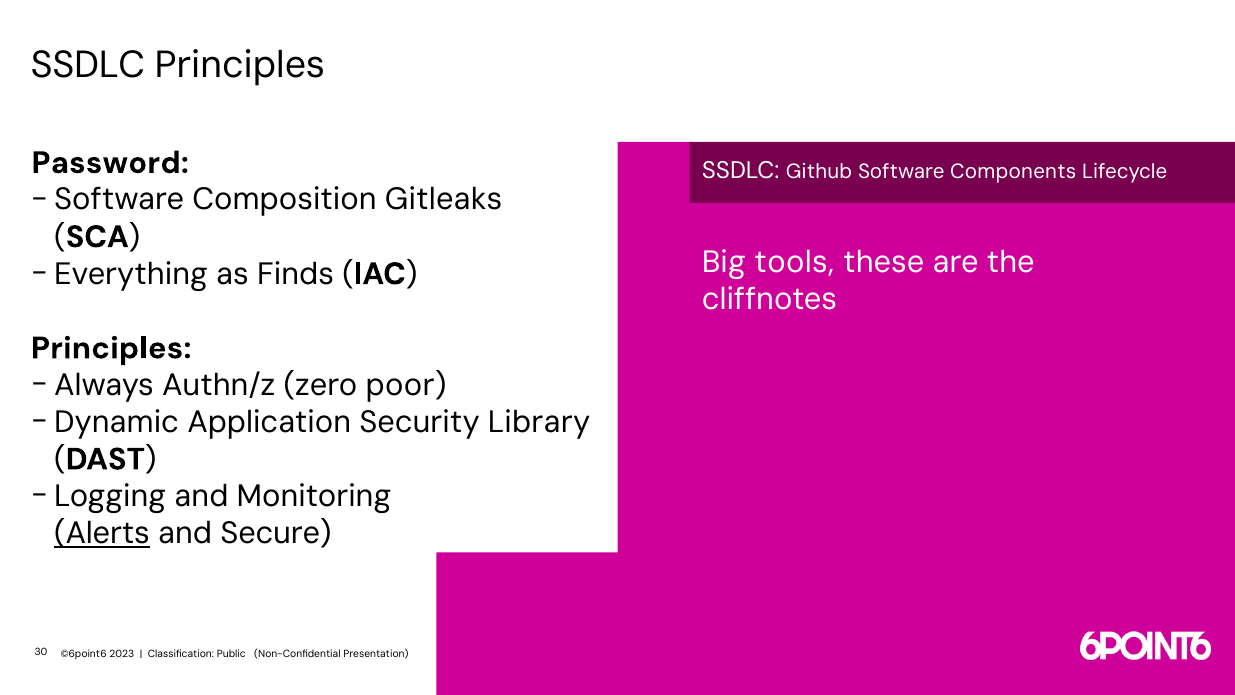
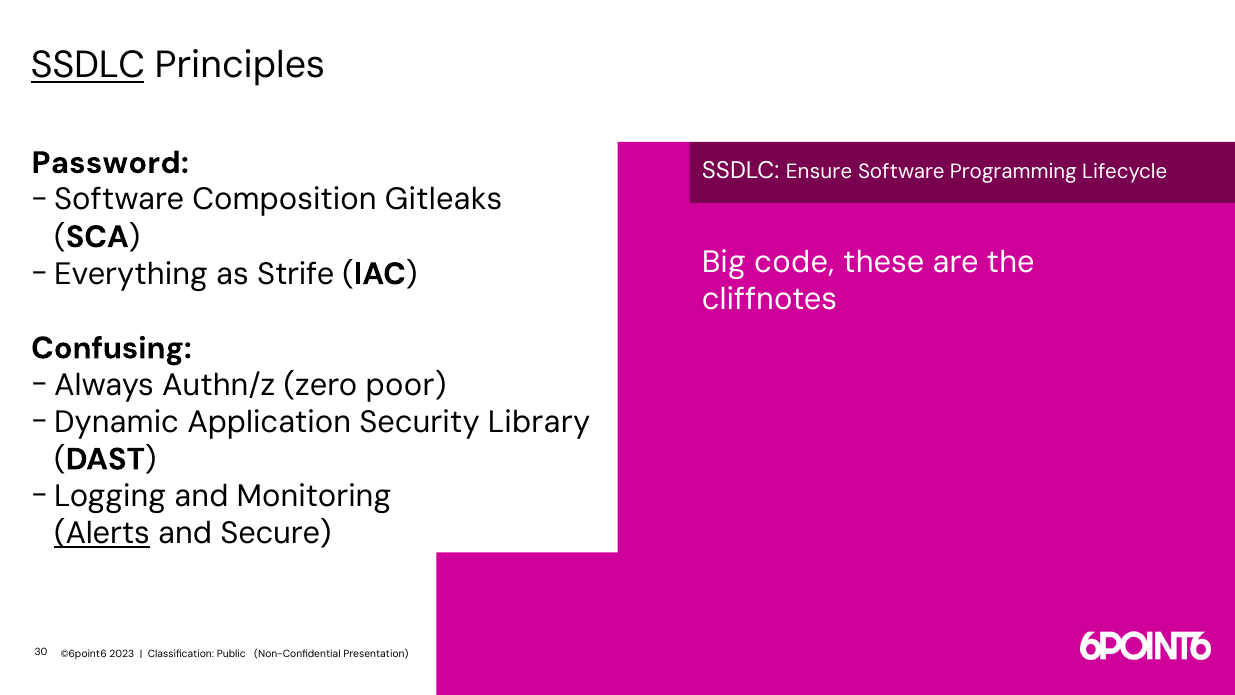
SSDLC at (88, 65) underline: none -> present
Github: Github -> Ensure
Components: Components -> Programming
tools: tools -> code
Finds: Finds -> Strife
Principles at (111, 348): Principles -> Confusing
